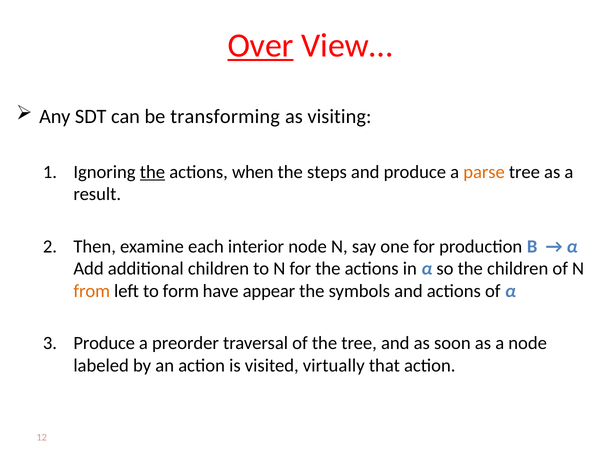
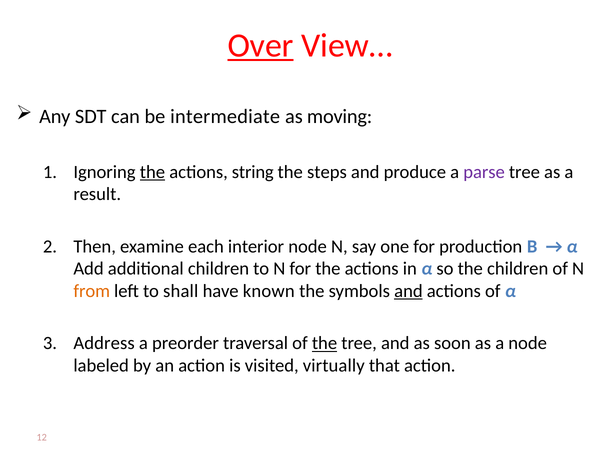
transforming: transforming -> intermediate
visiting: visiting -> moving
when: when -> string
parse colour: orange -> purple
form: form -> shall
appear: appear -> known
and at (408, 291) underline: none -> present
Produce at (104, 343): Produce -> Address
the at (325, 343) underline: none -> present
